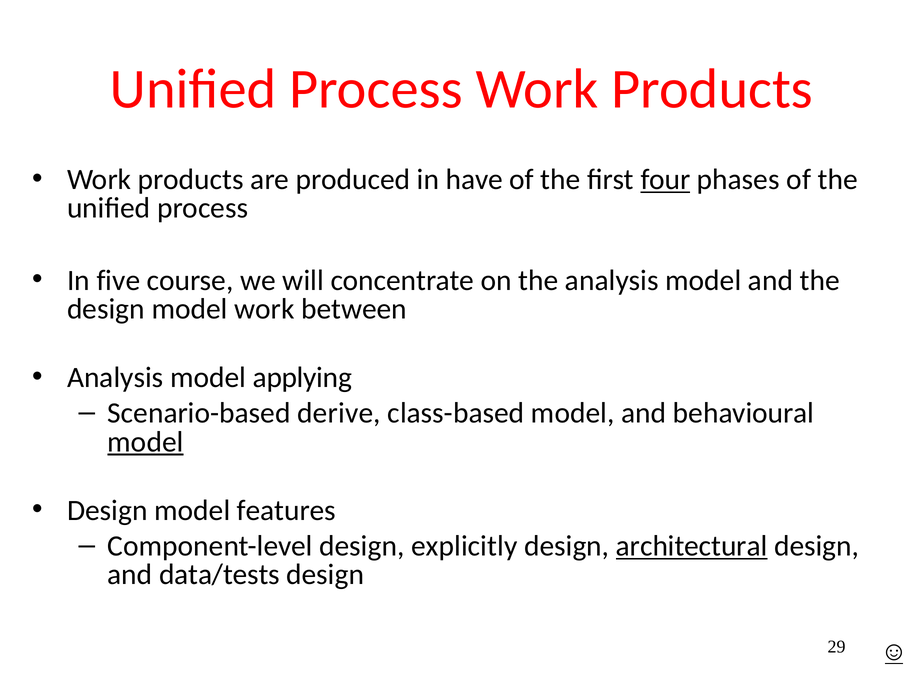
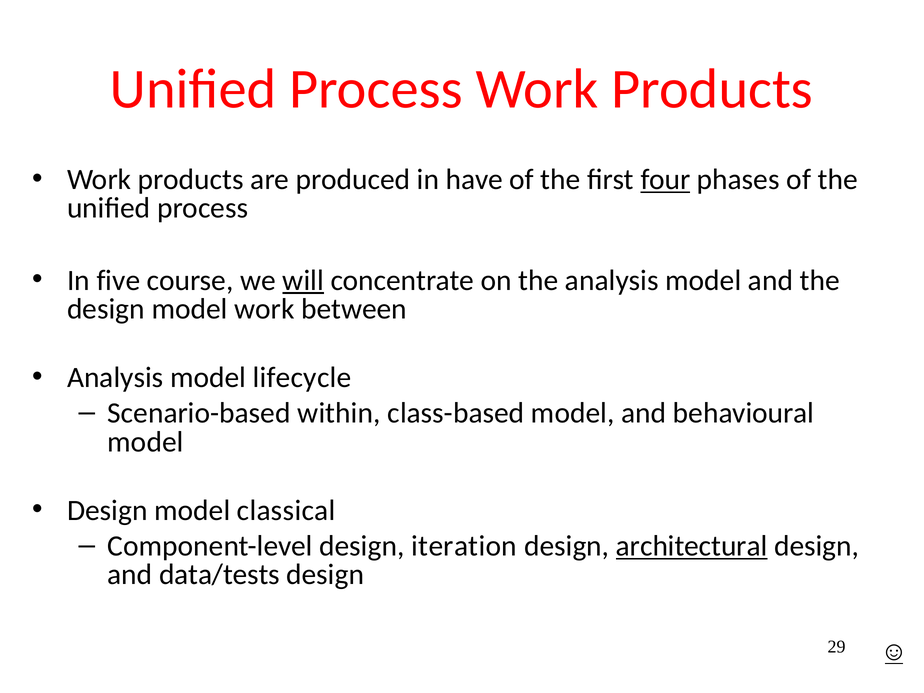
will underline: none -> present
applying: applying -> lifecycle
derive: derive -> within
model at (145, 442) underline: present -> none
features: features -> classical
explicitly: explicitly -> iteration
